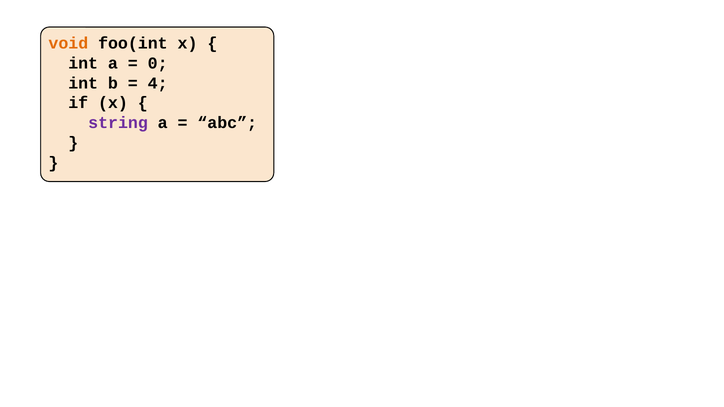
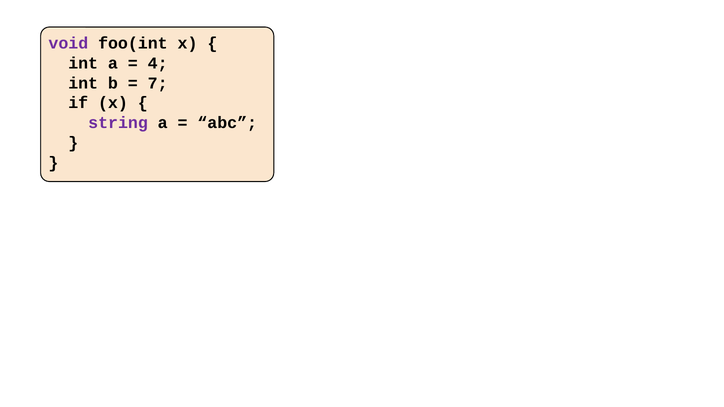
void colour: orange -> purple
0: 0 -> 4
4: 4 -> 7
